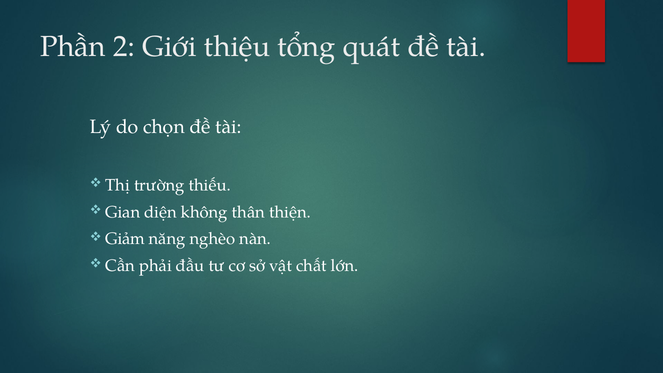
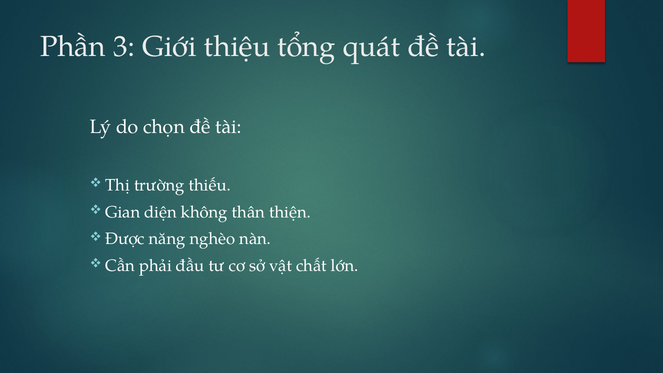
2: 2 -> 3
Giảm: Giảm -> Được
